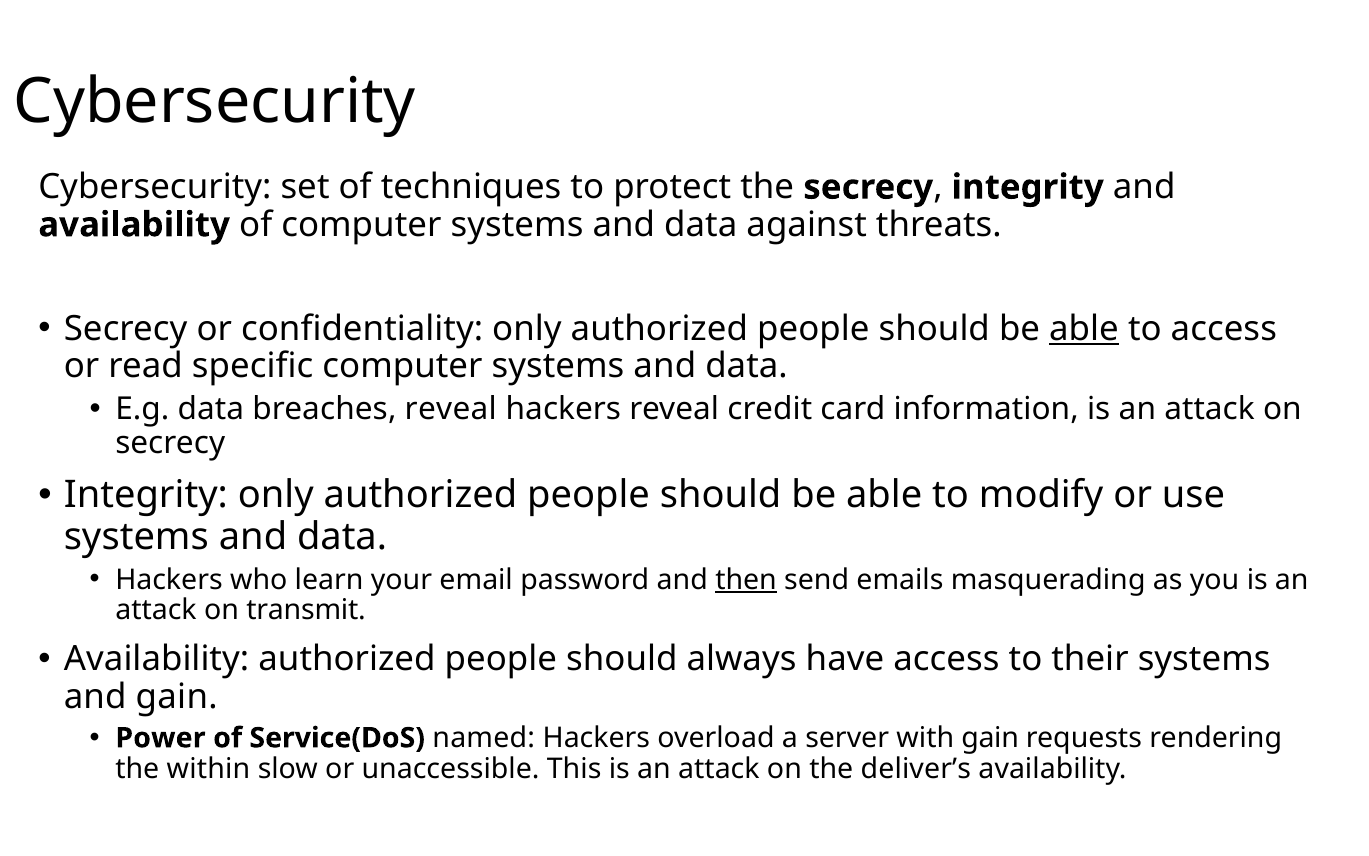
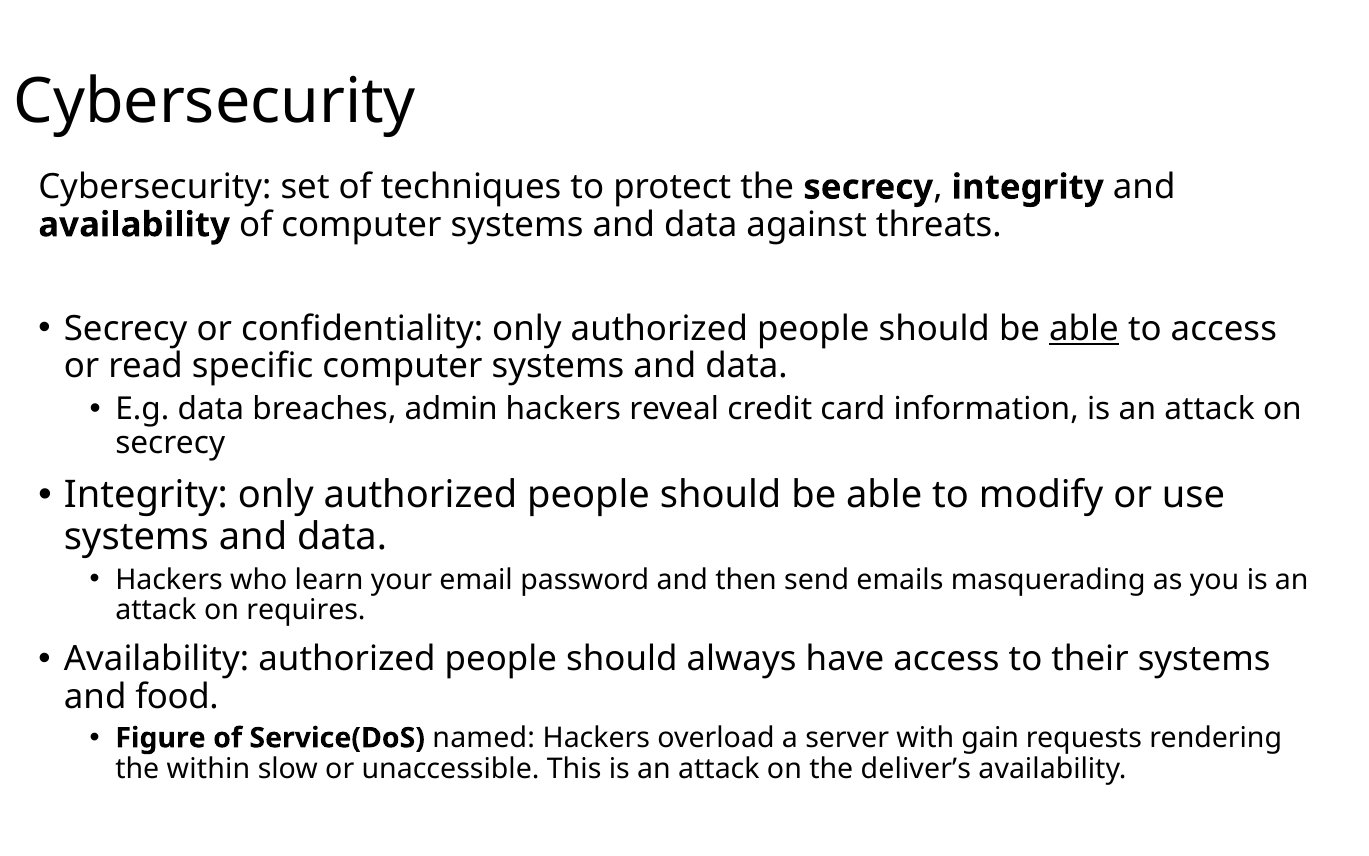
breaches reveal: reveal -> admin
then underline: present -> none
transmit: transmit -> requires
and gain: gain -> food
Power: Power -> Figure
